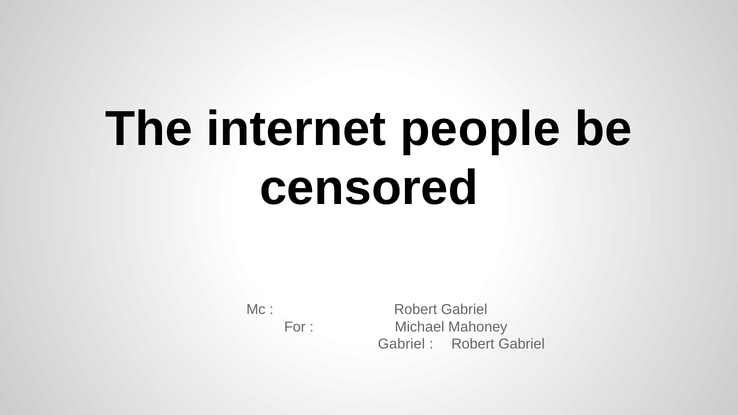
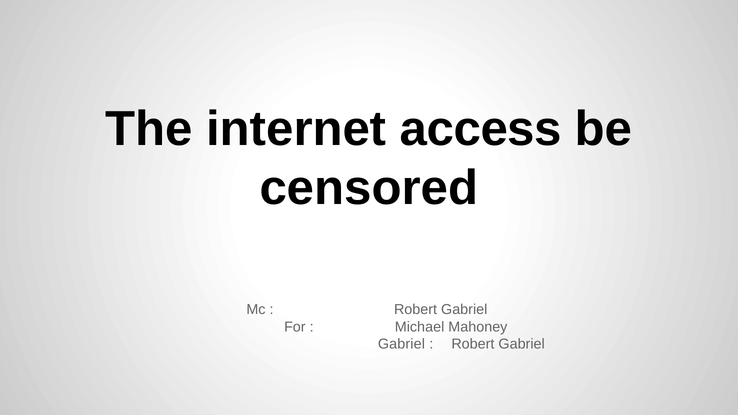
people: people -> access
